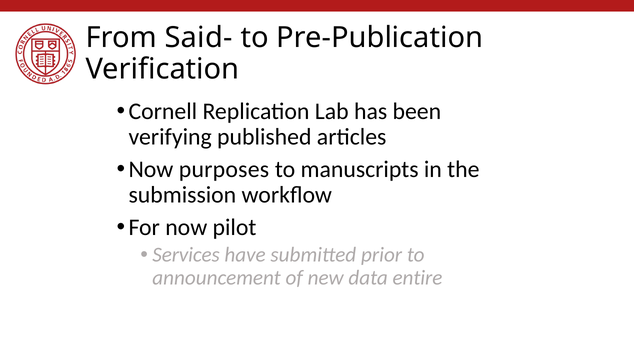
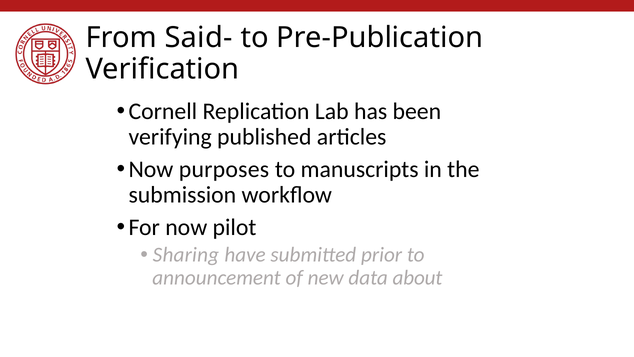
Services: Services -> Sharing
entire: entire -> about
